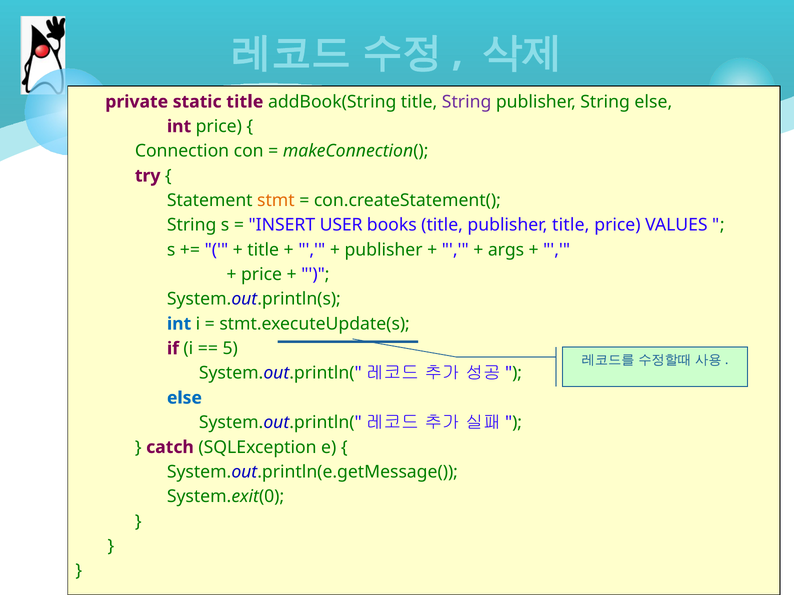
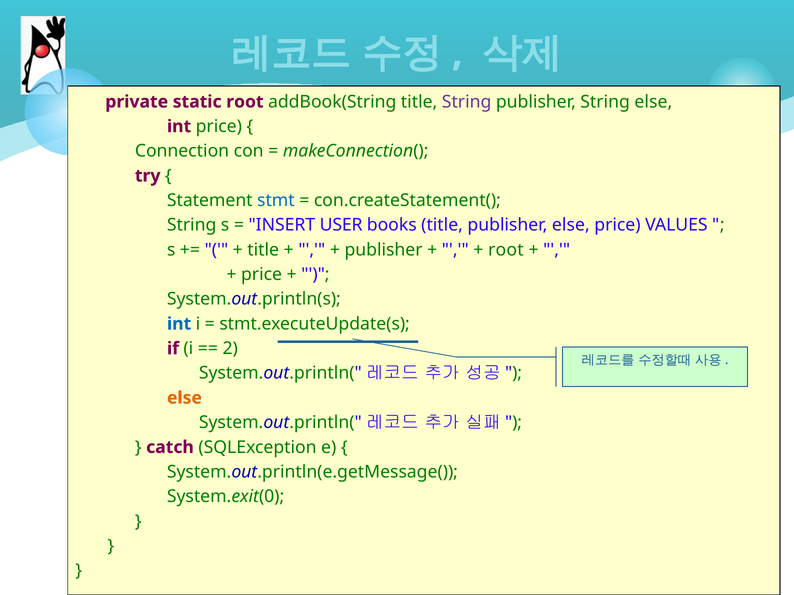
static title: title -> root
stmt colour: orange -> blue
publisher title: title -> else
args at (506, 250): args -> root
5: 5 -> 2
else at (184, 398) colour: blue -> orange
